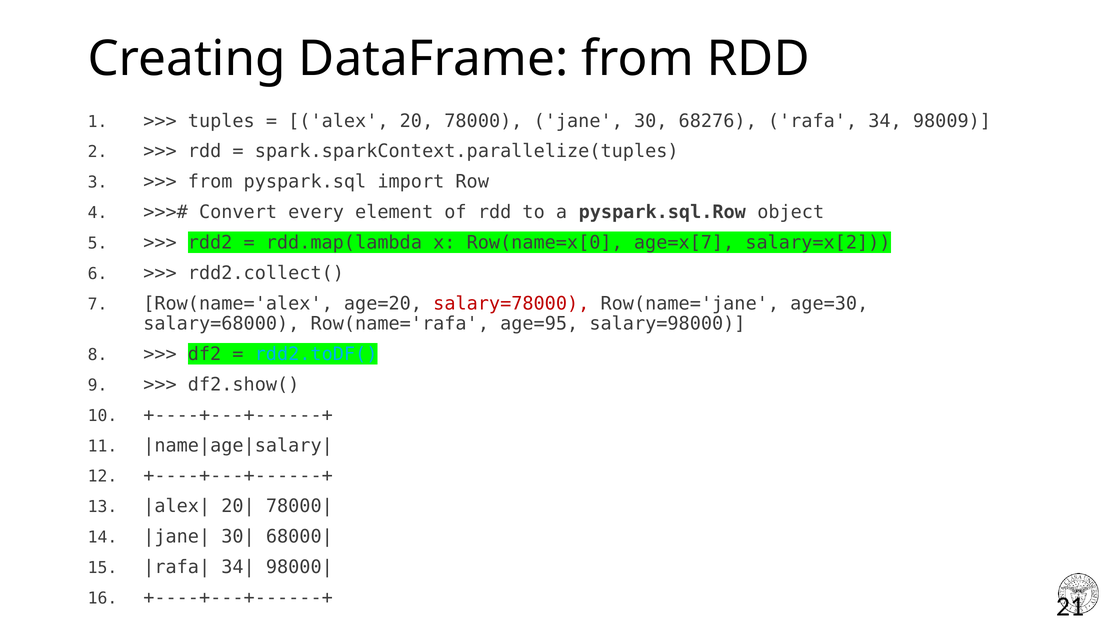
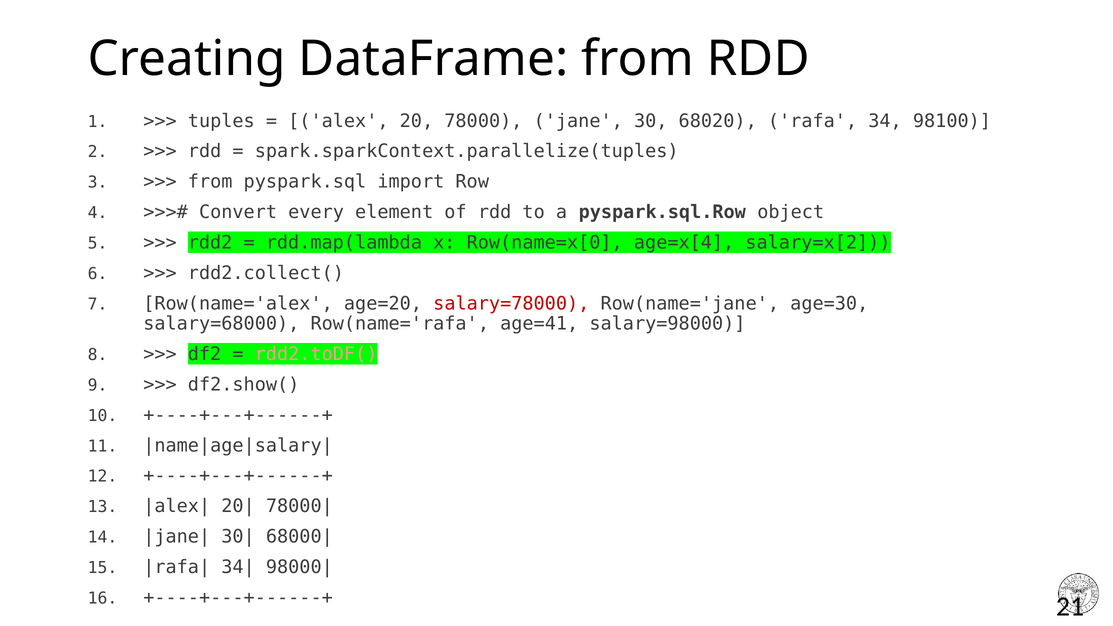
68276: 68276 -> 68020
98009: 98009 -> 98100
age=x[7: age=x[7 -> age=x[4
age=95: age=95 -> age=41
rdd2.toDF( colour: light blue -> pink
